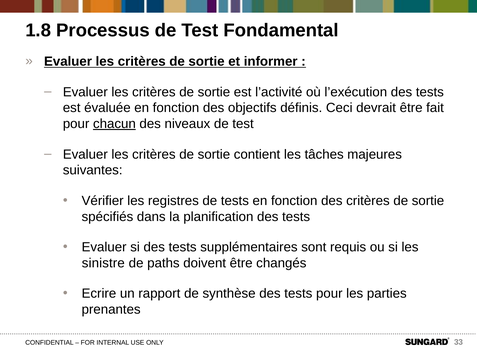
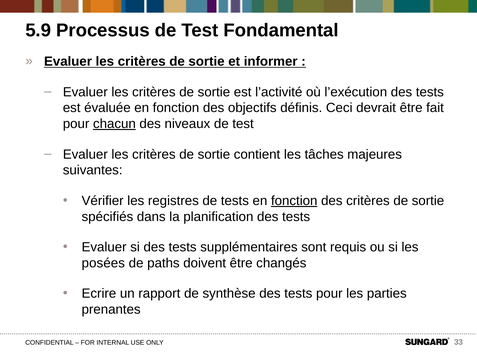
1.8: 1.8 -> 5.9
fonction at (294, 201) underline: none -> present
sinistre: sinistre -> posées
